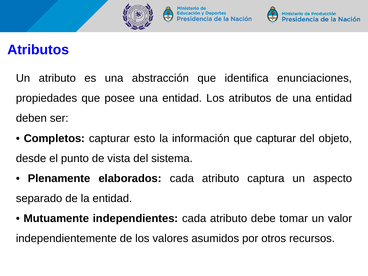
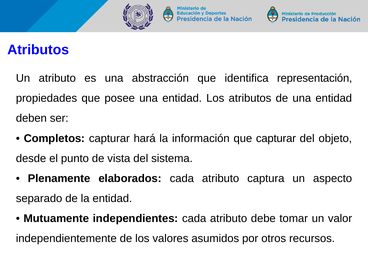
enunciaciones: enunciaciones -> representación
esto: esto -> hará
